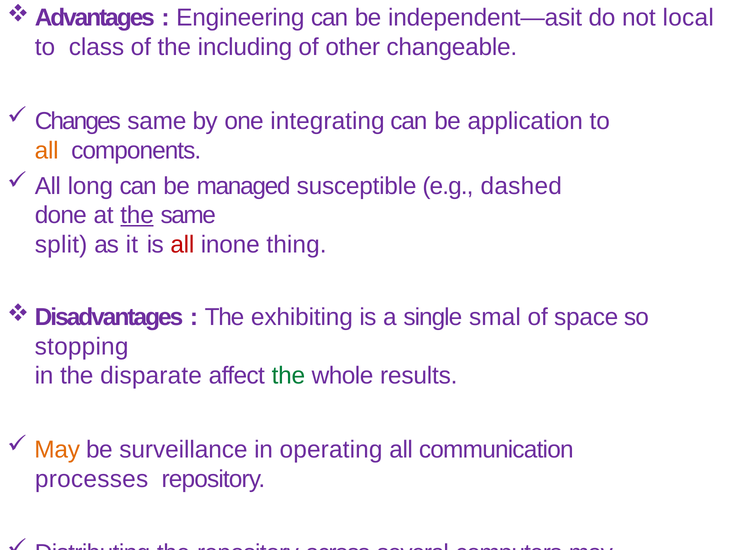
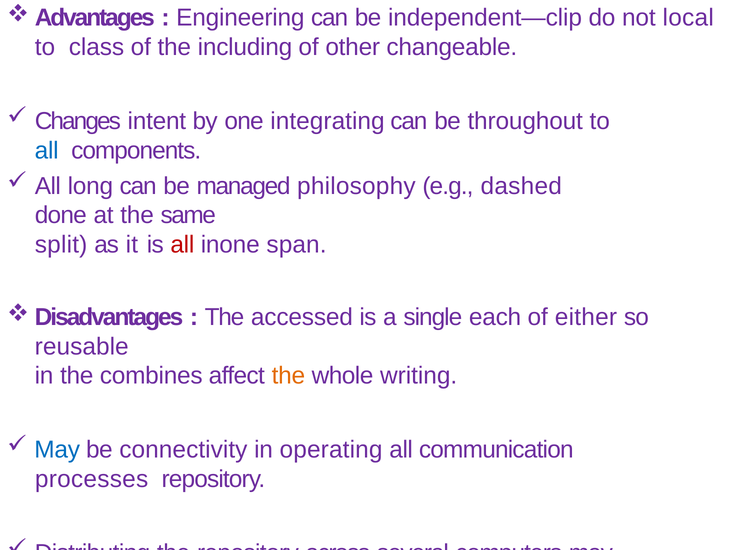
independent—asit: independent—asit -> independent—clip
Changes same: same -> intent
application: application -> throughout
all at (47, 150) colour: orange -> blue
susceptible: susceptible -> philosophy
the at (137, 215) underline: present -> none
thing: thing -> span
exhibiting: exhibiting -> accessed
smal: smal -> each
space: space -> either
stopping: stopping -> reusable
disparate: disparate -> combines
the at (288, 376) colour: green -> orange
results: results -> writing
May at (57, 450) colour: orange -> blue
surveillance: surveillance -> connectivity
